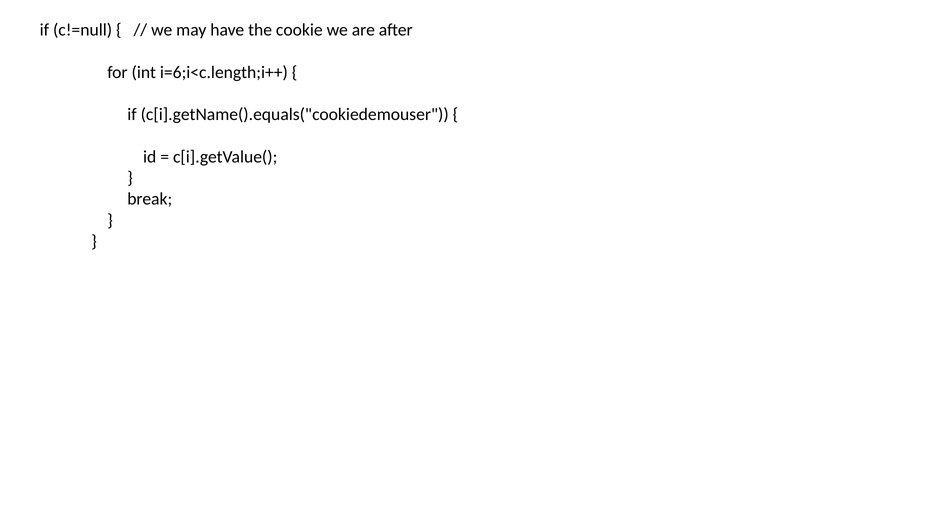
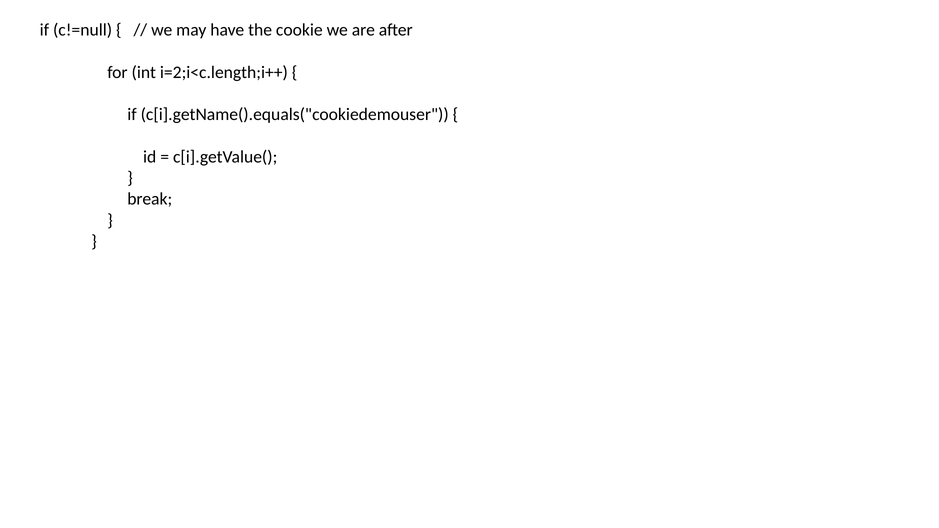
i=6;i<c.length;i++: i=6;i<c.length;i++ -> i=2;i<c.length;i++
